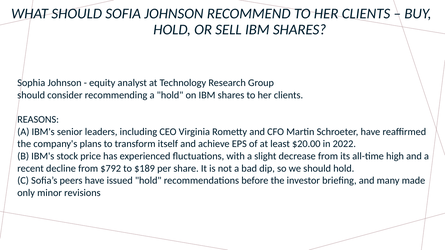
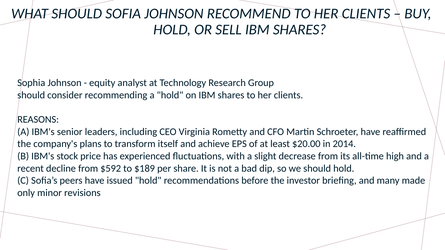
2022: 2022 -> 2014
$792: $792 -> $592
